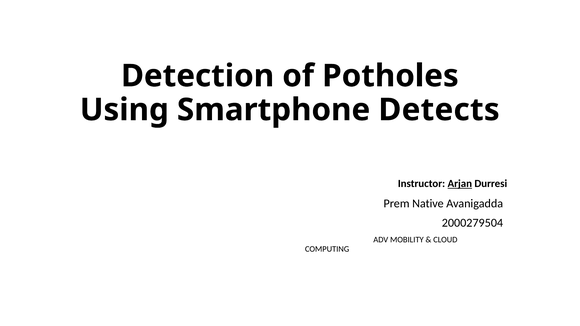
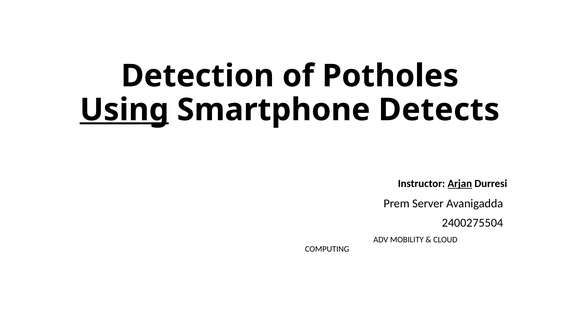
Using underline: none -> present
Native: Native -> Server
2000279504: 2000279504 -> 2400275504
